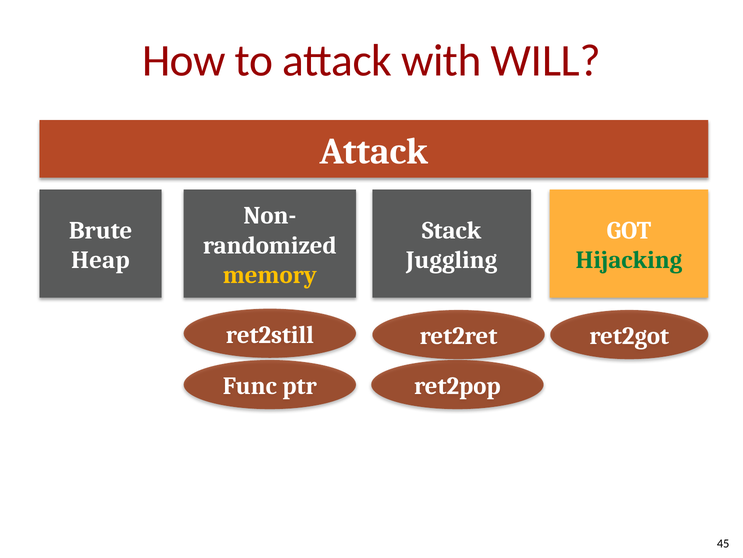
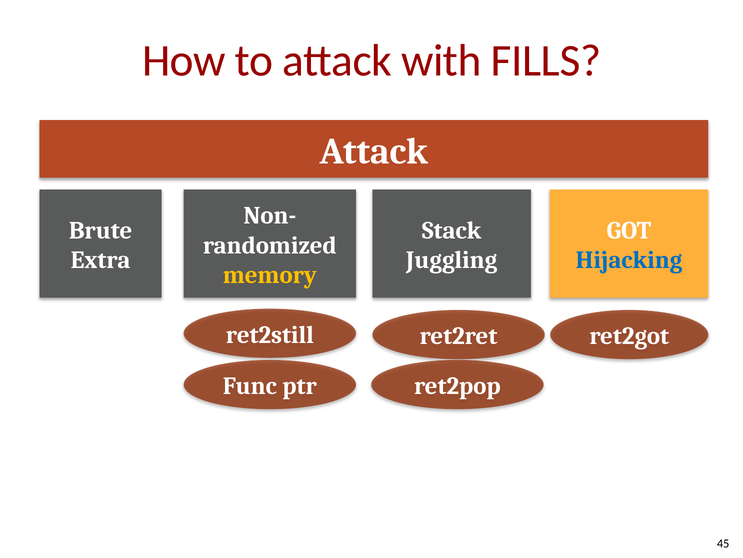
WILL: WILL -> FILLS
Heap: Heap -> Extra
Hijacking colour: green -> blue
